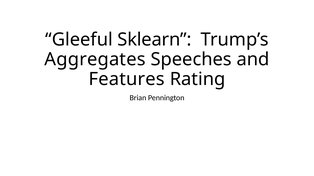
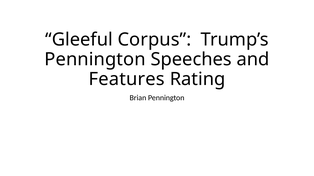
Sklearn: Sklearn -> Corpus
Aggregates at (95, 60): Aggregates -> Pennington
